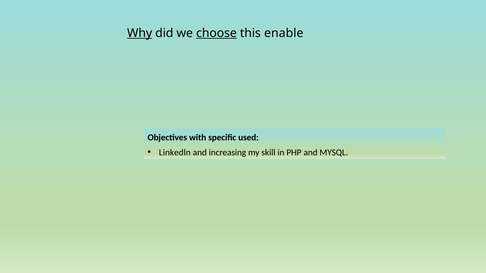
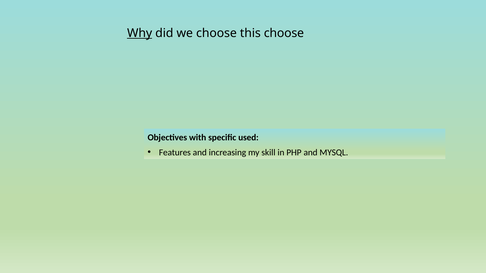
choose at (216, 33) underline: present -> none
this enable: enable -> choose
Linkedln: Linkedln -> Features
